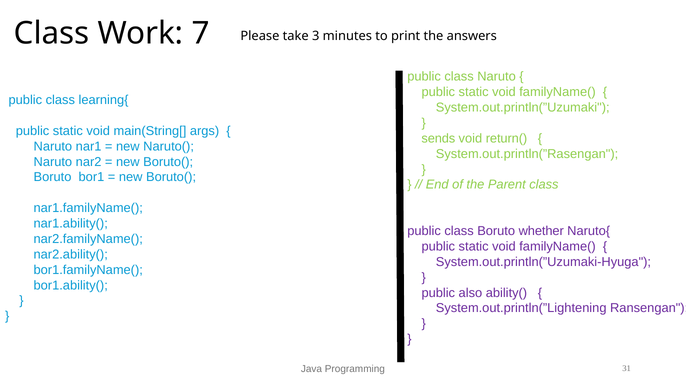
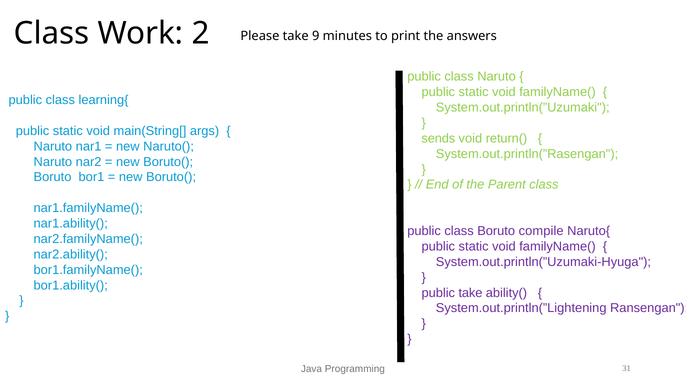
7: 7 -> 2
3: 3 -> 9
whether: whether -> compile
public also: also -> take
